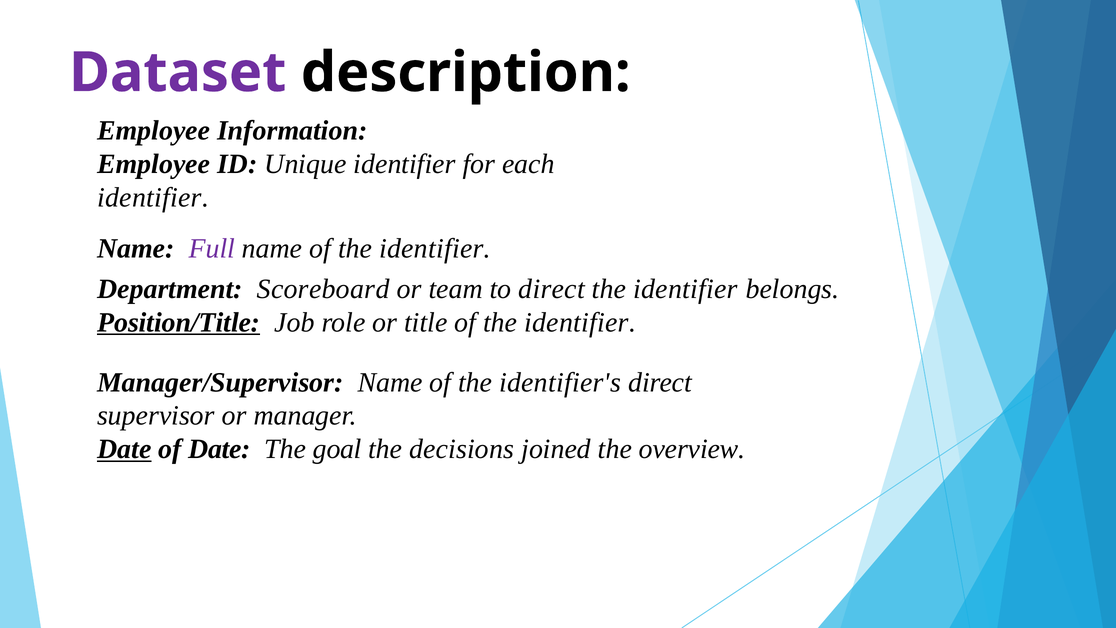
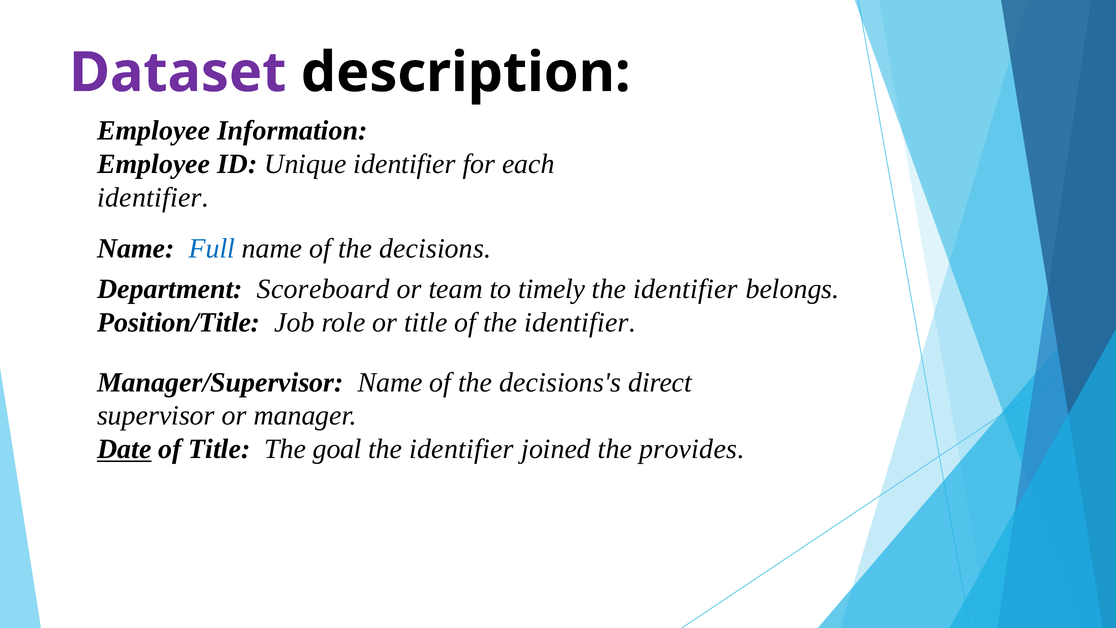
Full colour: purple -> blue
name of the identifier: identifier -> decisions
to direct: direct -> timely
Position/Title underline: present -> none
identifier's: identifier's -> decisions's
of Date: Date -> Title
decisions at (462, 449): decisions -> identifier
overview: overview -> provides
